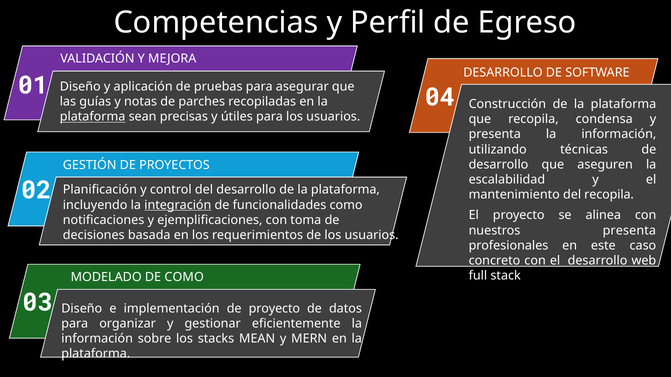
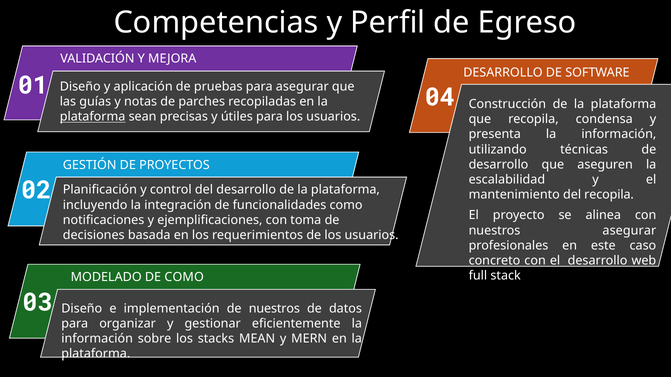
integración underline: present -> none
nuestros presenta: presenta -> asegurar
de proyecto: proyecto -> nuestros
